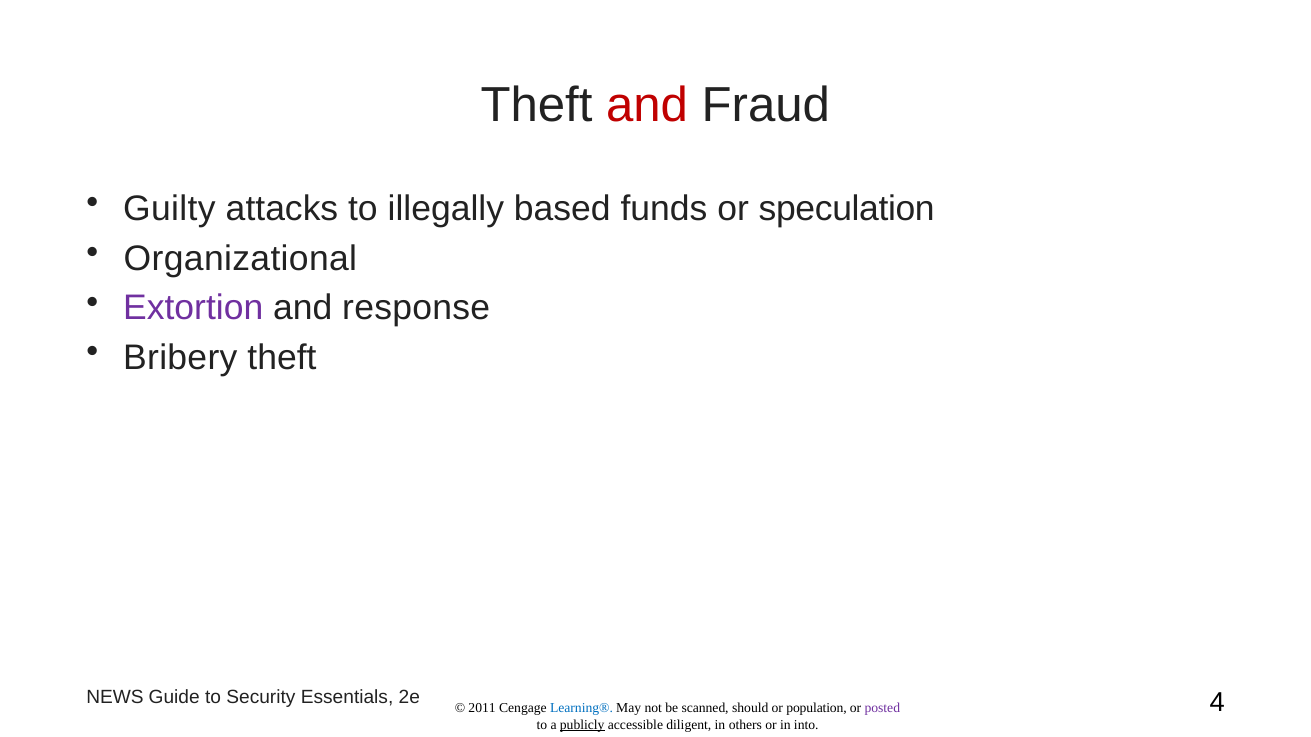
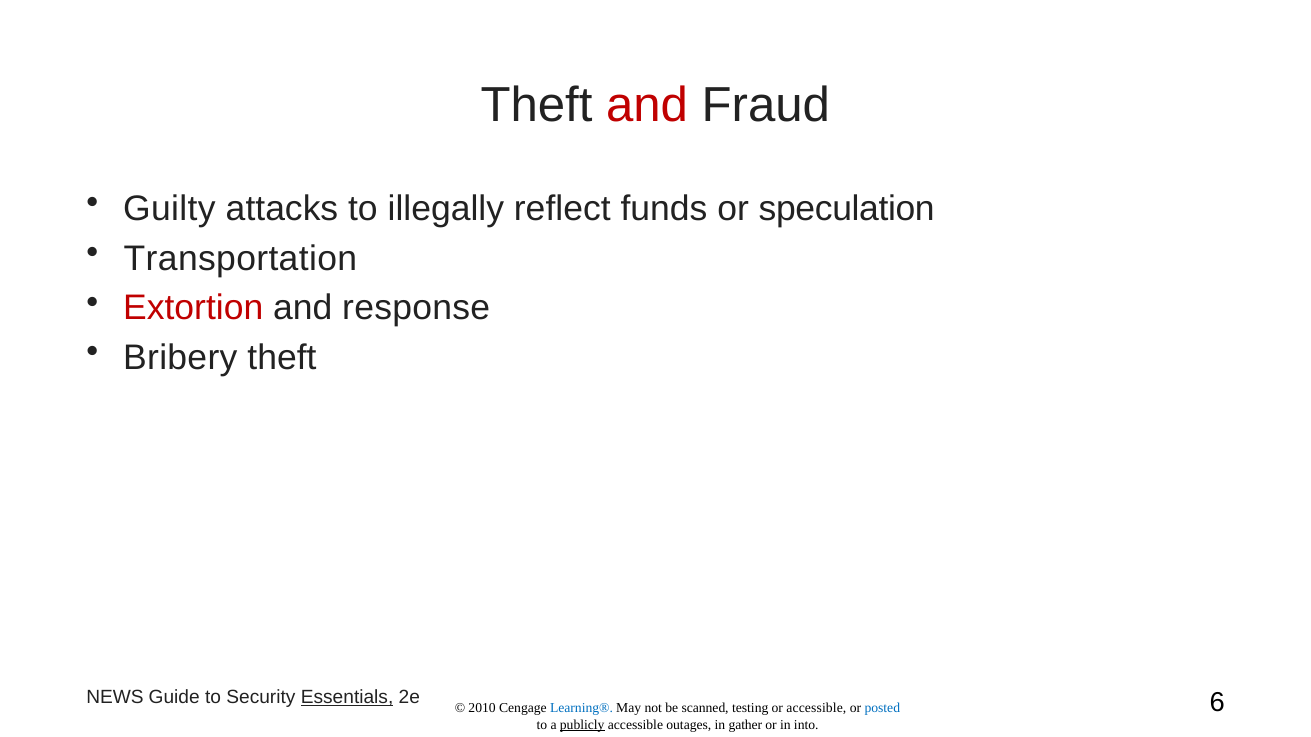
based: based -> reflect
Organizational: Organizational -> Transportation
Extortion colour: purple -> red
Essentials underline: none -> present
4: 4 -> 6
2011: 2011 -> 2010
should: should -> testing
or population: population -> accessible
posted colour: purple -> blue
diligent: diligent -> outages
others: others -> gather
